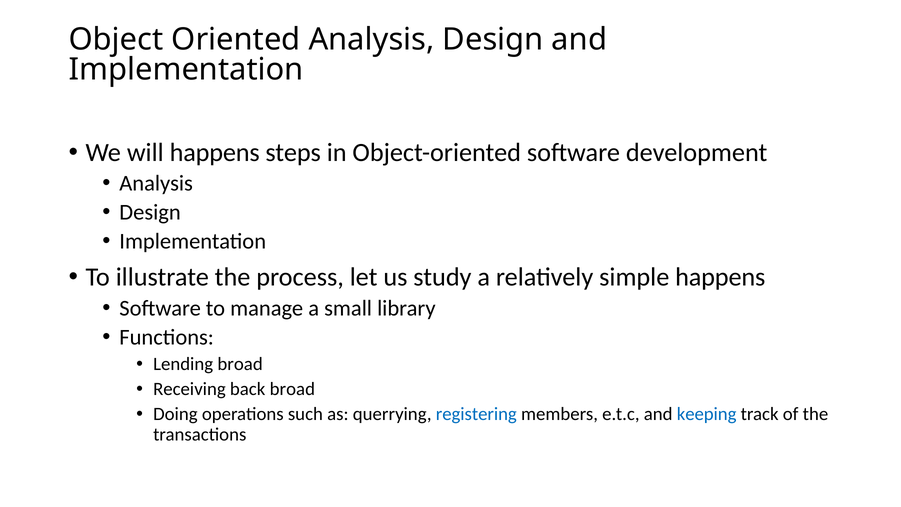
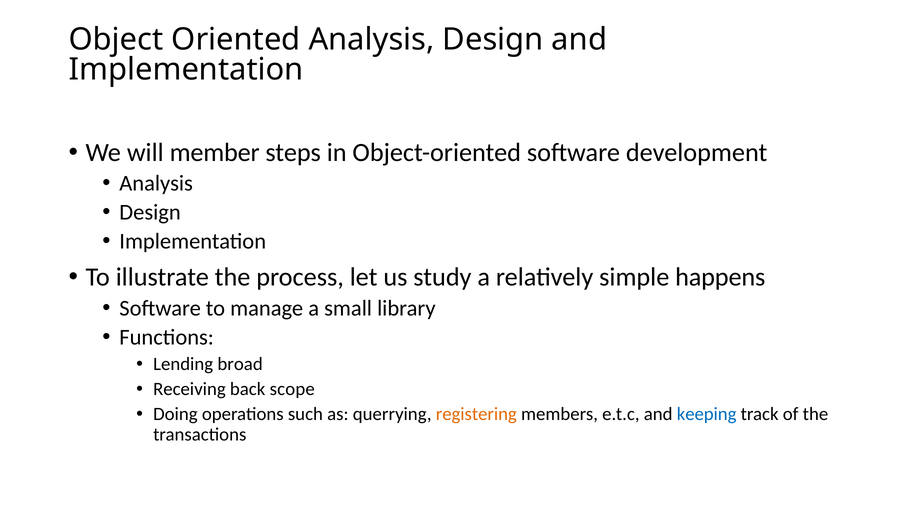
will happens: happens -> member
back broad: broad -> scope
registering colour: blue -> orange
